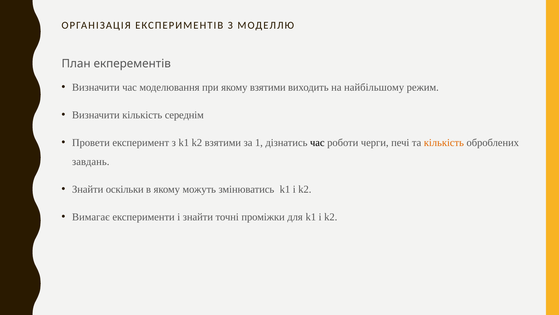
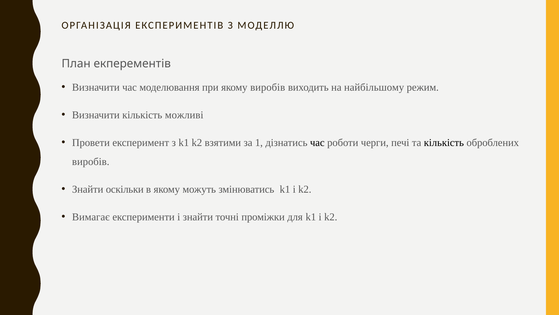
якому взятими: взятими -> виробів
середнім: середнім -> можливі
кількість at (444, 142) colour: orange -> black
завдань at (91, 161): завдань -> виробів
